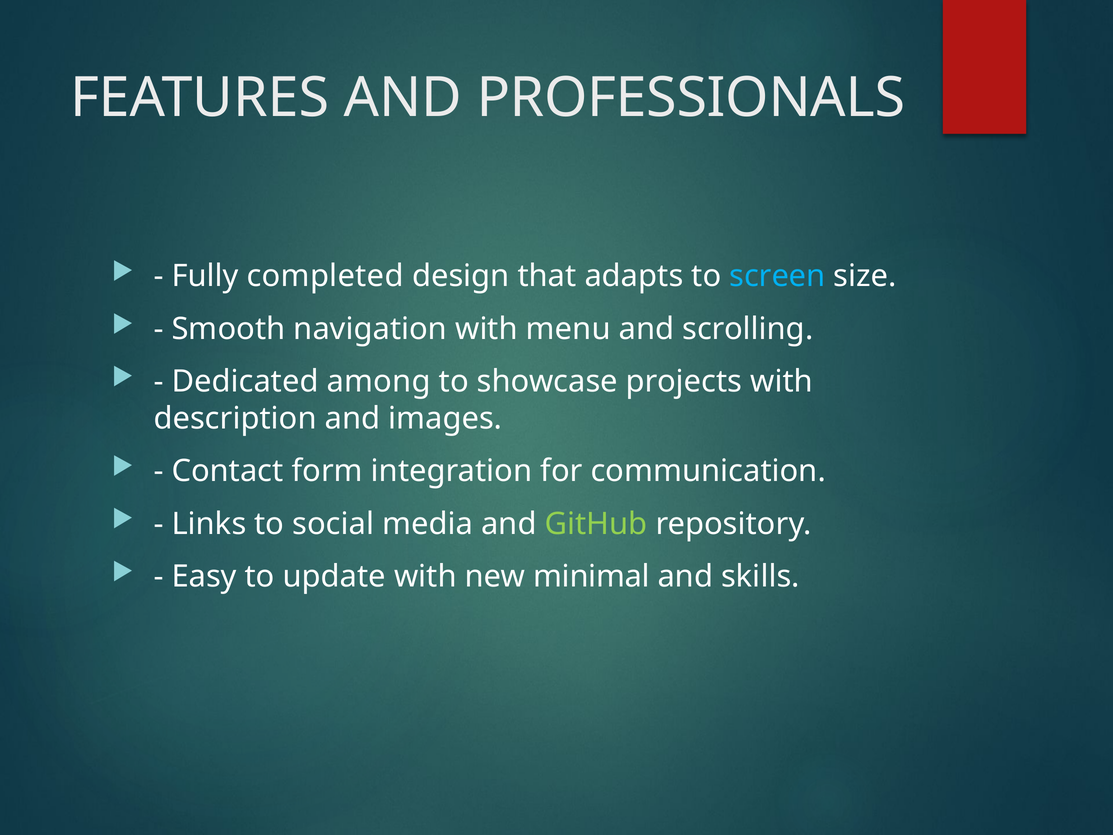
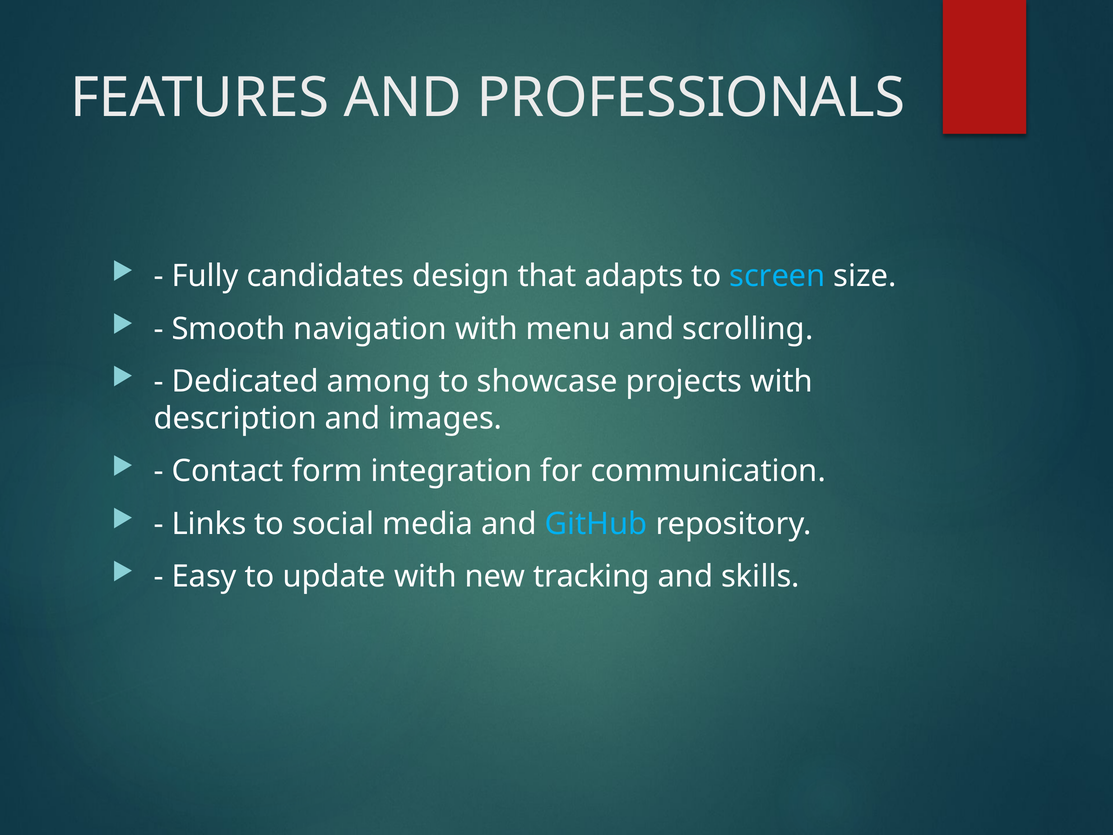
completed: completed -> candidates
GitHub colour: light green -> light blue
minimal: minimal -> tracking
